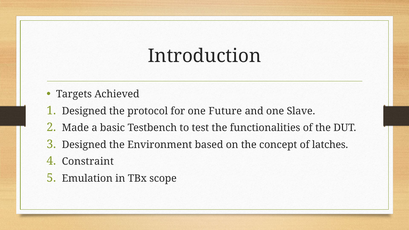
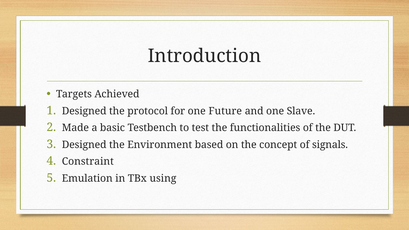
latches: latches -> signals
scope: scope -> using
